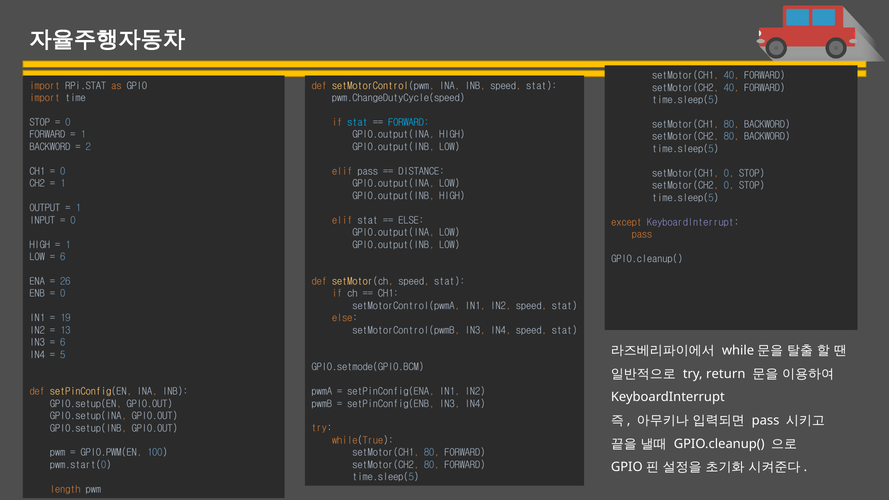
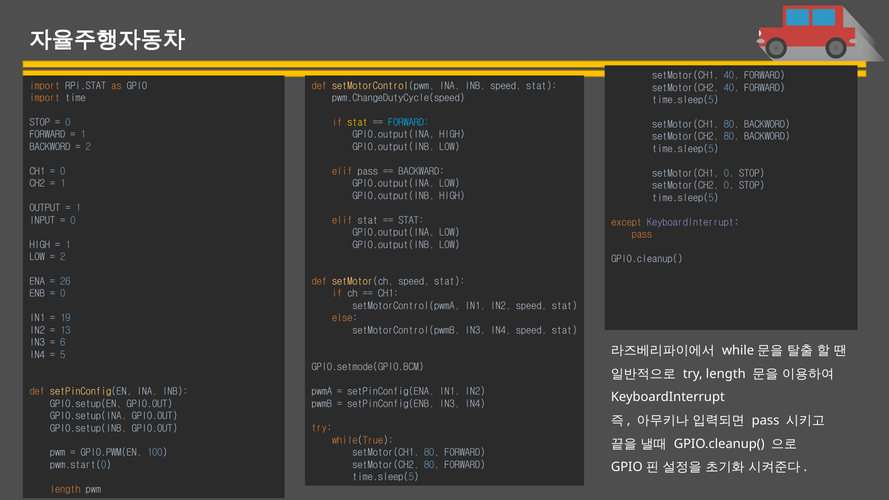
stat at (358, 122) colour: light blue -> yellow
DISTANCE: DISTANCE -> BACKWARD
ELSE at (411, 220): ELSE -> STAT
6 at (63, 257): 6 -> 2
try return: return -> length
